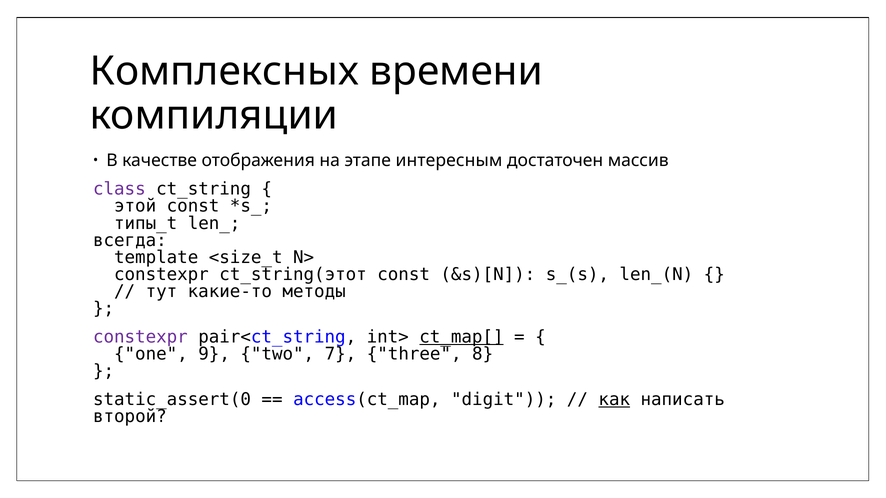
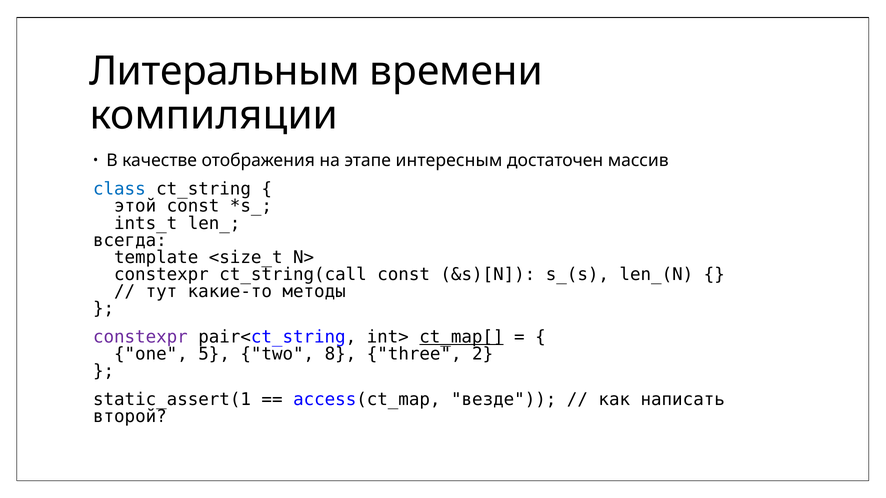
Комплексных: Комплексных -> Литеральным
class colour: purple -> blue
типы_t: типы_t -> ints_t
ct_string(этот: ct_string(этот -> ct_string(call
9: 9 -> 5
7: 7 -> 8
8: 8 -> 2
static_assert(0: static_assert(0 -> static_assert(1
digit: digit -> везде
как underline: present -> none
